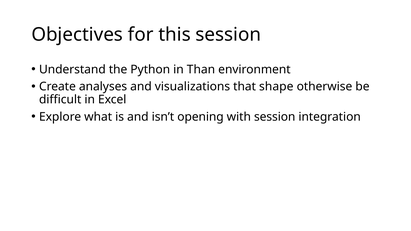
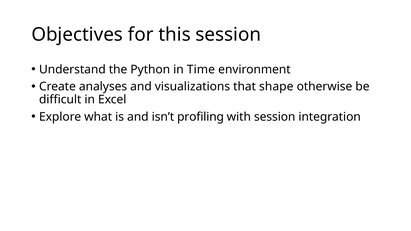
Than: Than -> Time
opening: opening -> profiling
